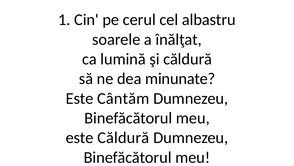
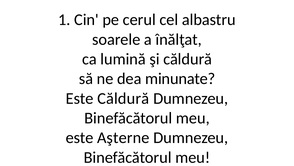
Este Cântăm: Cântăm -> Căldură
este Căldură: Căldură -> Aşterne
